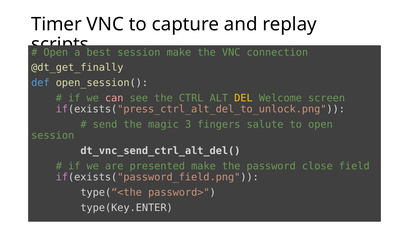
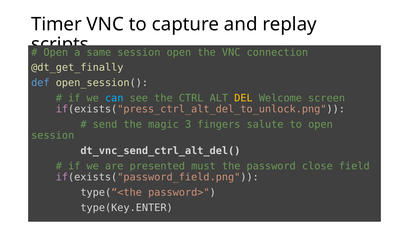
best: best -> same
session make: make -> open
can colour: pink -> light blue
presented make: make -> must
